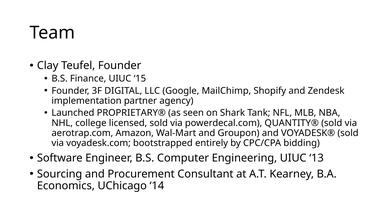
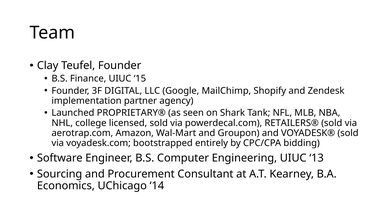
QUANTITY®: QUANTITY® -> RETAILERS®
